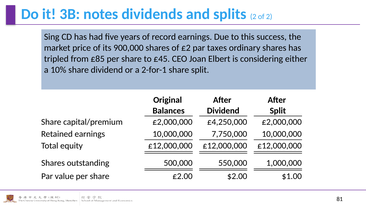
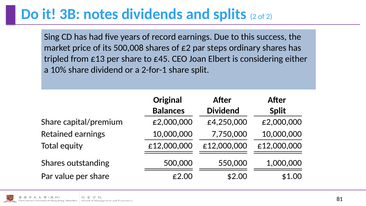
900,000: 900,000 -> 500,008
taxes: taxes -> steps
£85: £85 -> £13
